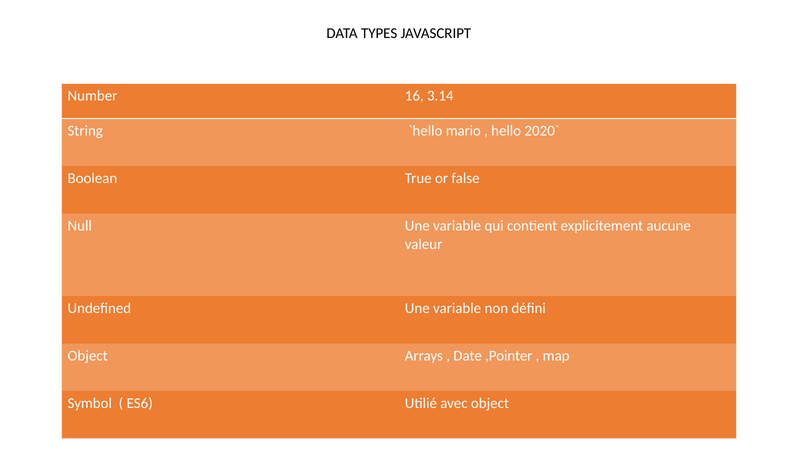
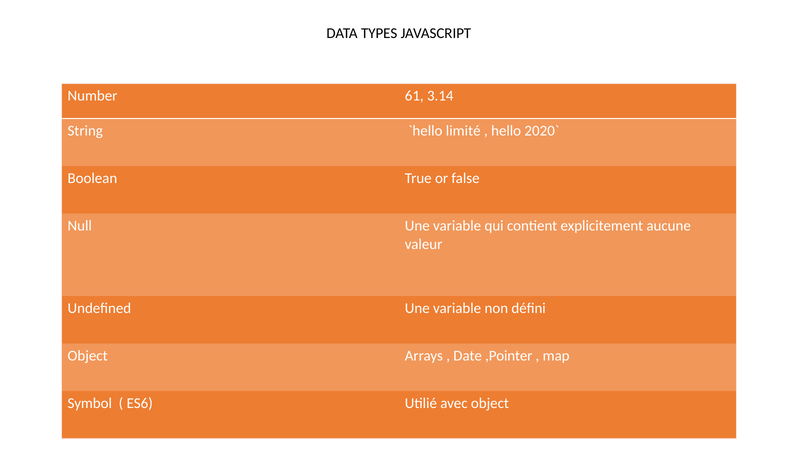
16: 16 -> 61
mario: mario -> limité
